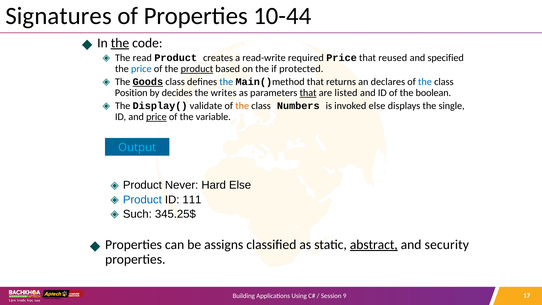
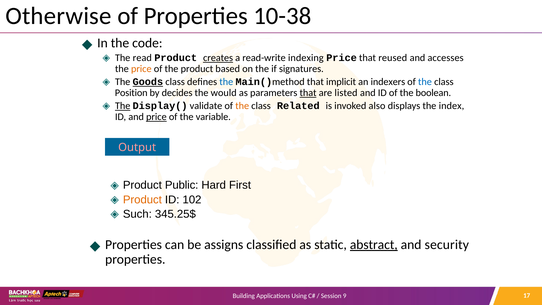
Signatures: Signatures -> Otherwise
10-44: 10-44 -> 10-38
the at (120, 43) underline: present -> none
creates underline: none -> present
required: required -> indexing
specified: specified -> accesses
price at (141, 69) colour: blue -> orange
product at (197, 69) underline: present -> none
protected: protected -> signatures
returns: returns -> implicit
declares: declares -> indexers
writes: writes -> would
The at (123, 106) underline: none -> present
Numbers: Numbers -> Related
invoked else: else -> also
single: single -> index
Output colour: light blue -> pink
Never: Never -> Public
Hard Else: Else -> First
Product at (142, 200) colour: blue -> orange
111: 111 -> 102
